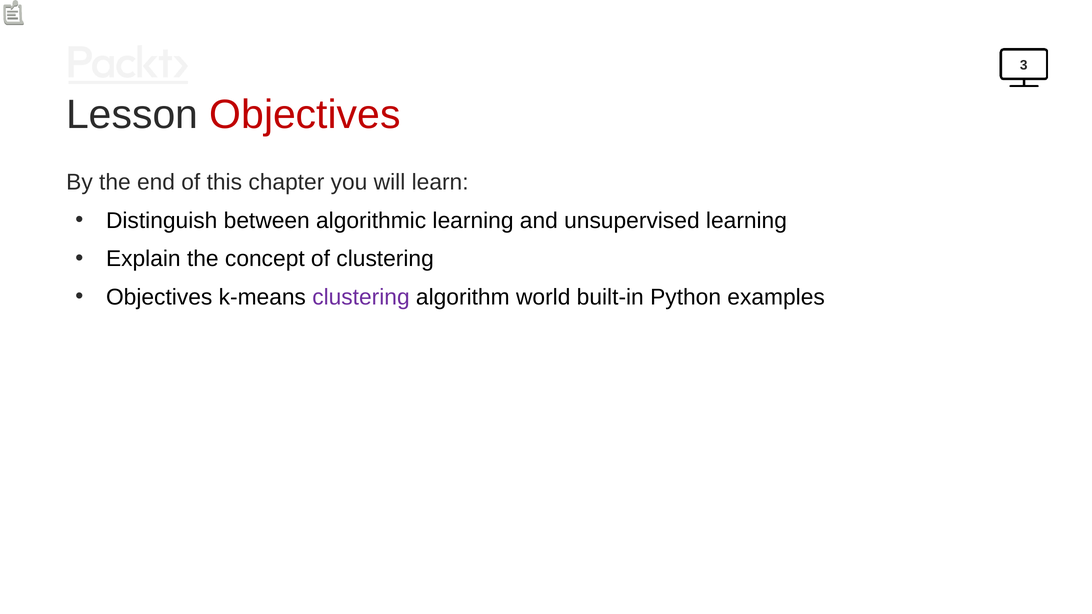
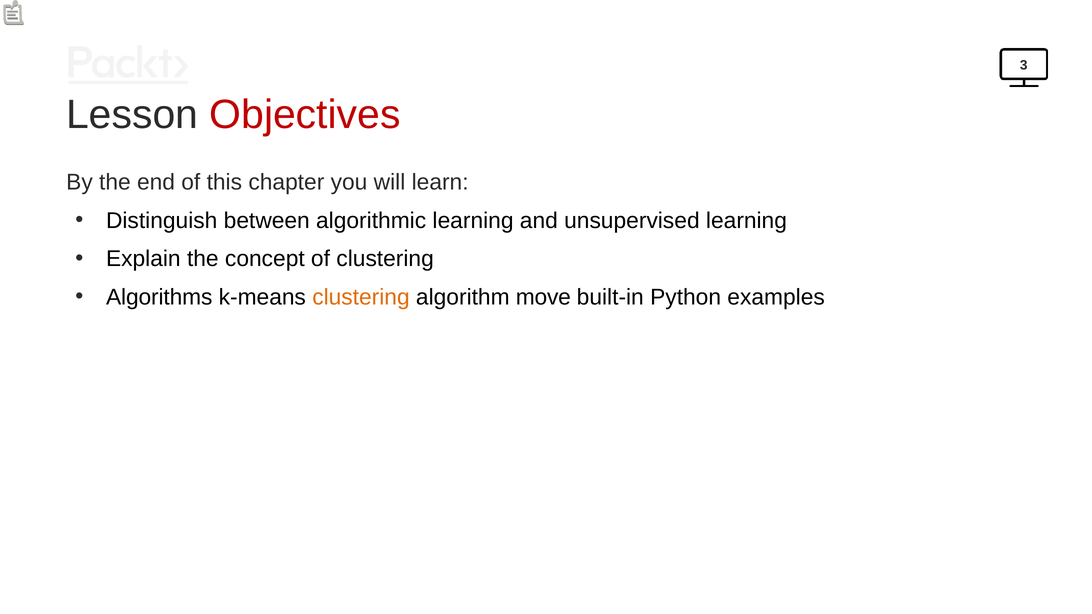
Objectives at (159, 297): Objectives -> Algorithms
clustering at (361, 297) colour: purple -> orange
world: world -> move
